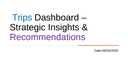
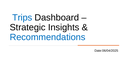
Recommendations colour: purple -> blue
